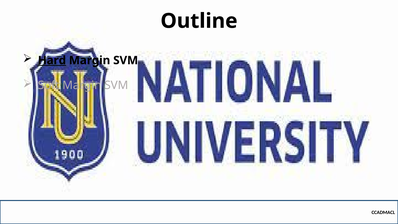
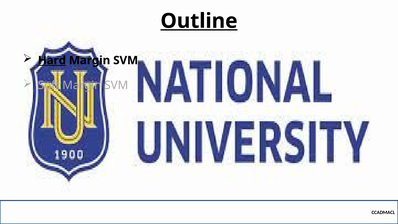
Outline underline: none -> present
